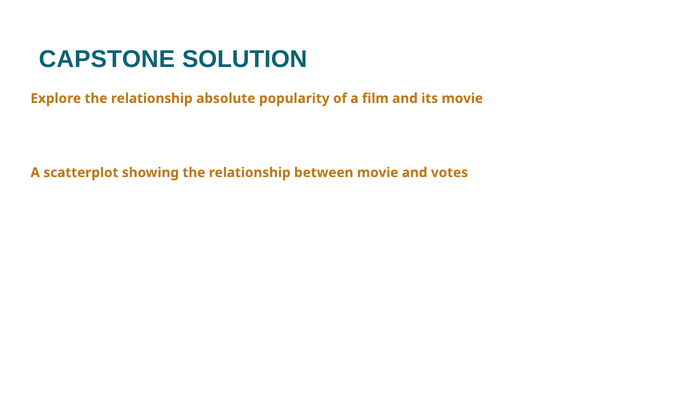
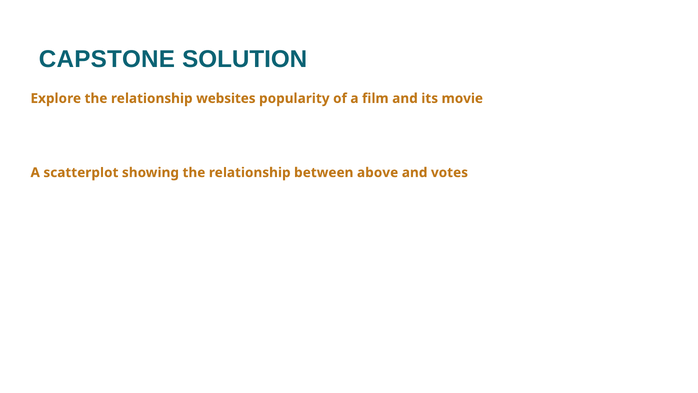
absolute: absolute -> websites
between movie: movie -> above
